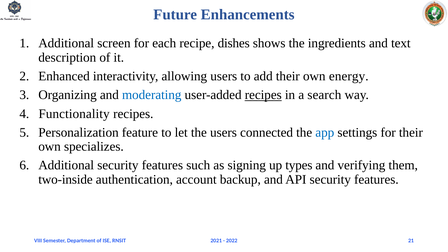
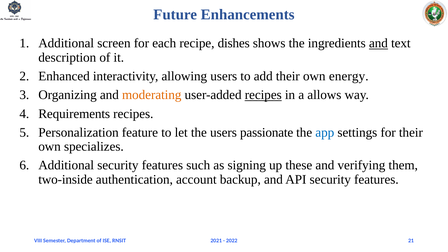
and at (378, 43) underline: none -> present
moderating colour: blue -> orange
search: search -> allows
Functionality: Functionality -> Requirements
connected: connected -> passionate
types: types -> these
